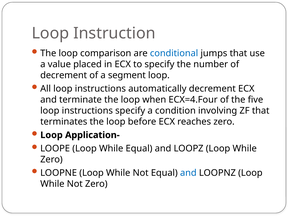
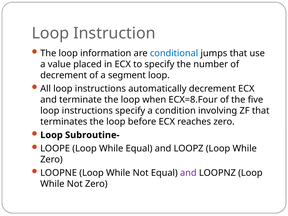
comparison: comparison -> information
ECX=4.Four: ECX=4.Four -> ECX=8.Four
Application-: Application- -> Subroutine-
and at (188, 173) colour: blue -> purple
